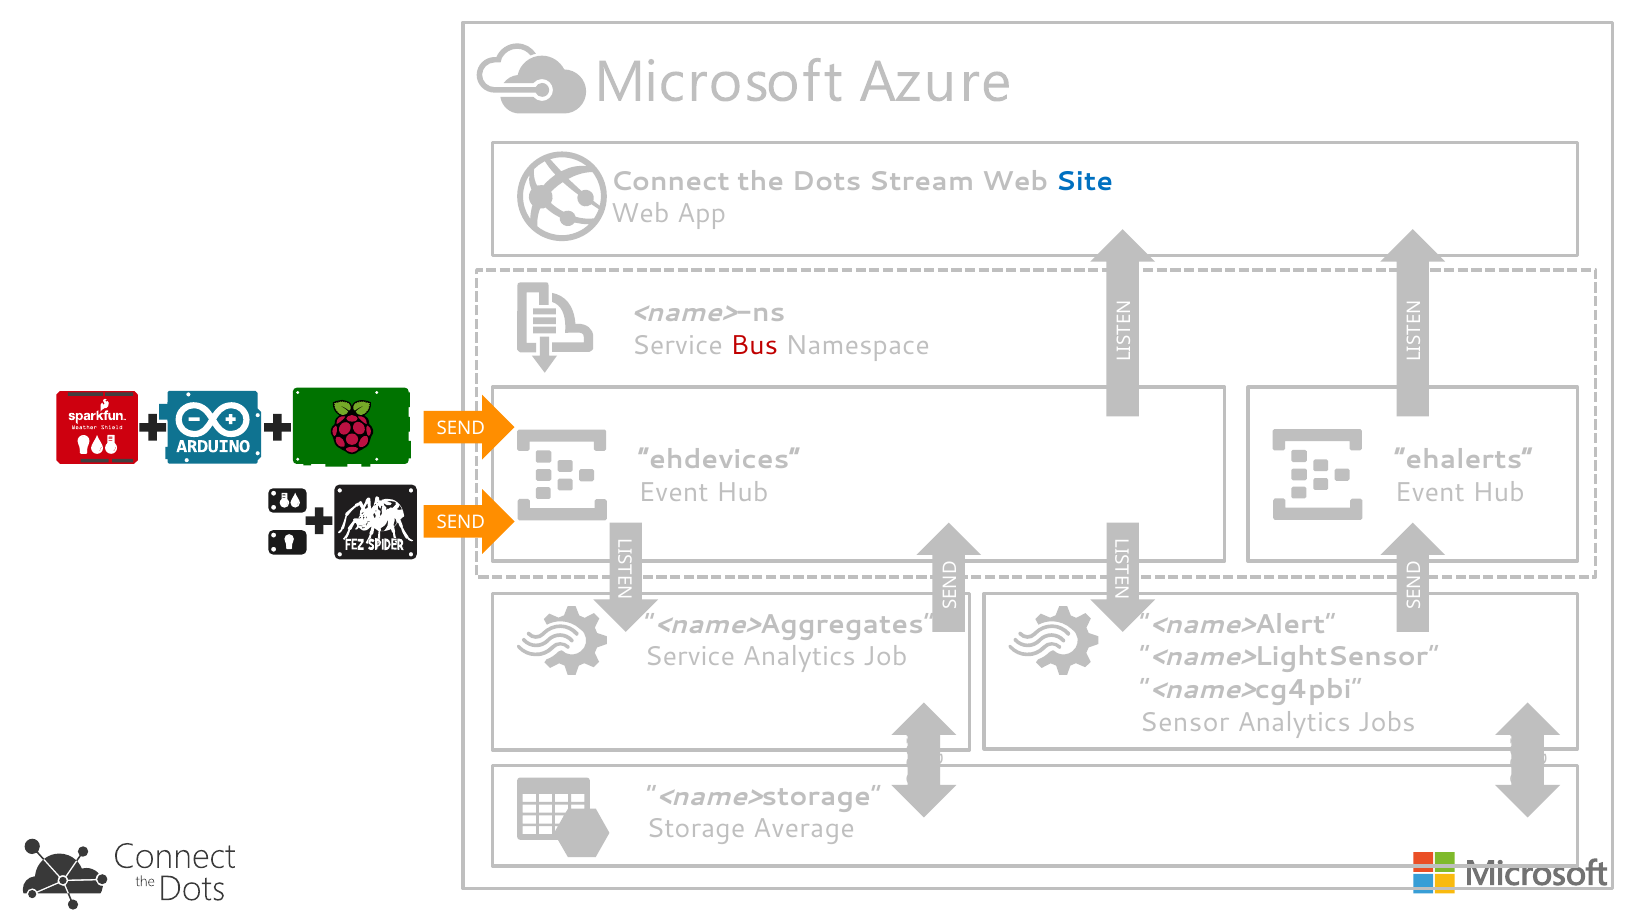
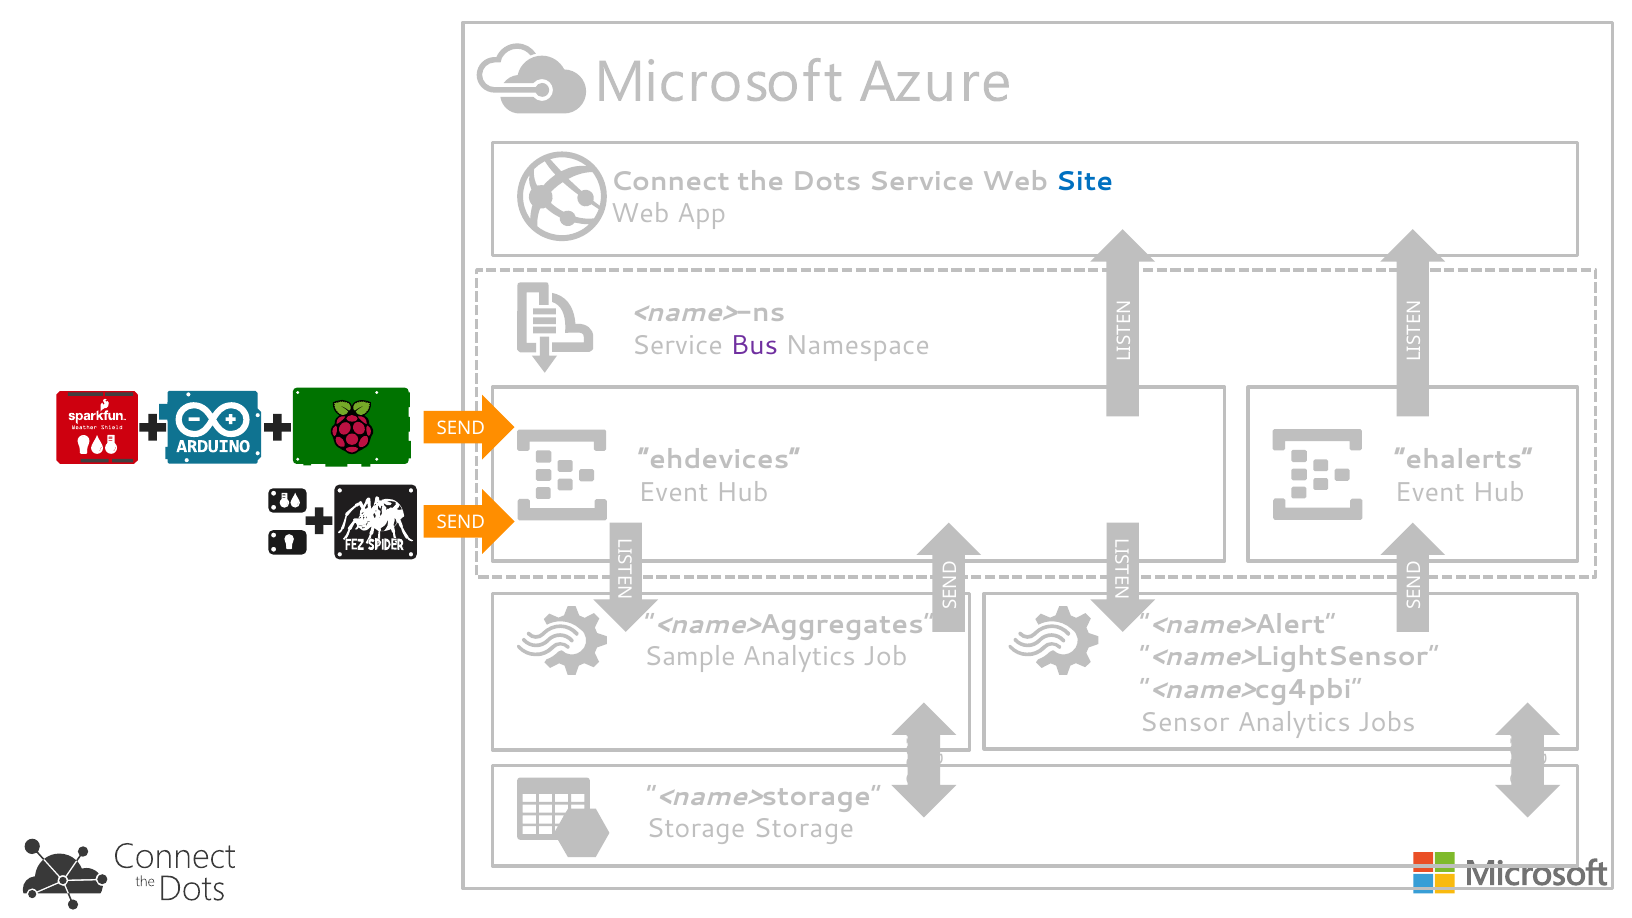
Dots Stream: Stream -> Service
Bus colour: red -> purple
Service at (690, 657): Service -> Sample
Storage Average: Average -> Storage
